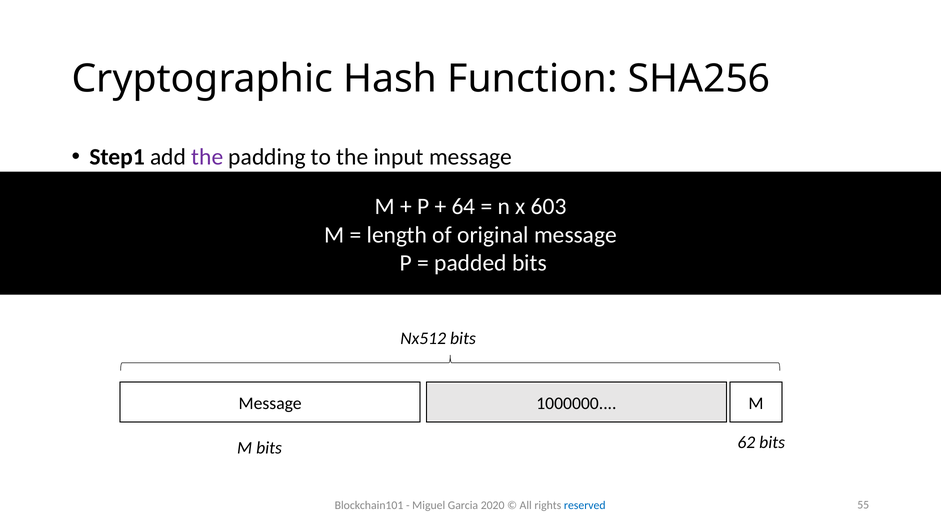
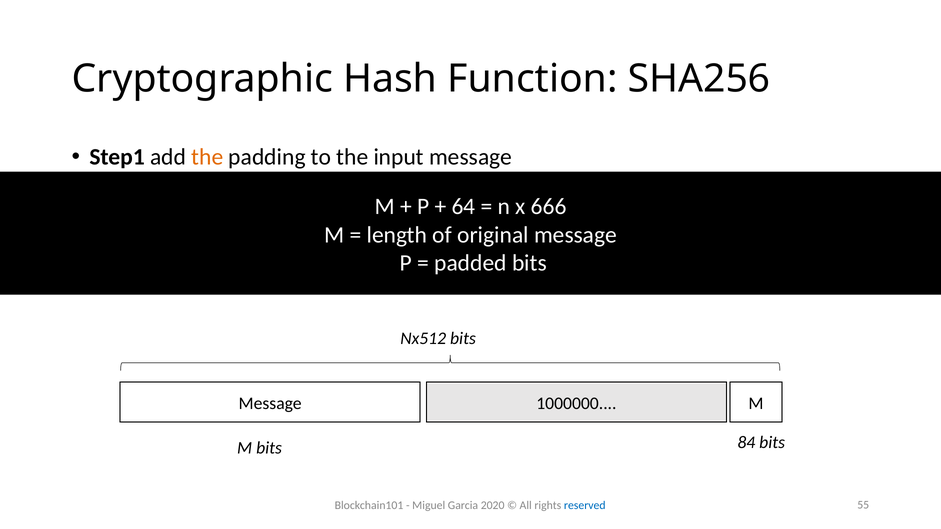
the at (207, 157) colour: purple -> orange
603: 603 -> 666
62: 62 -> 84
